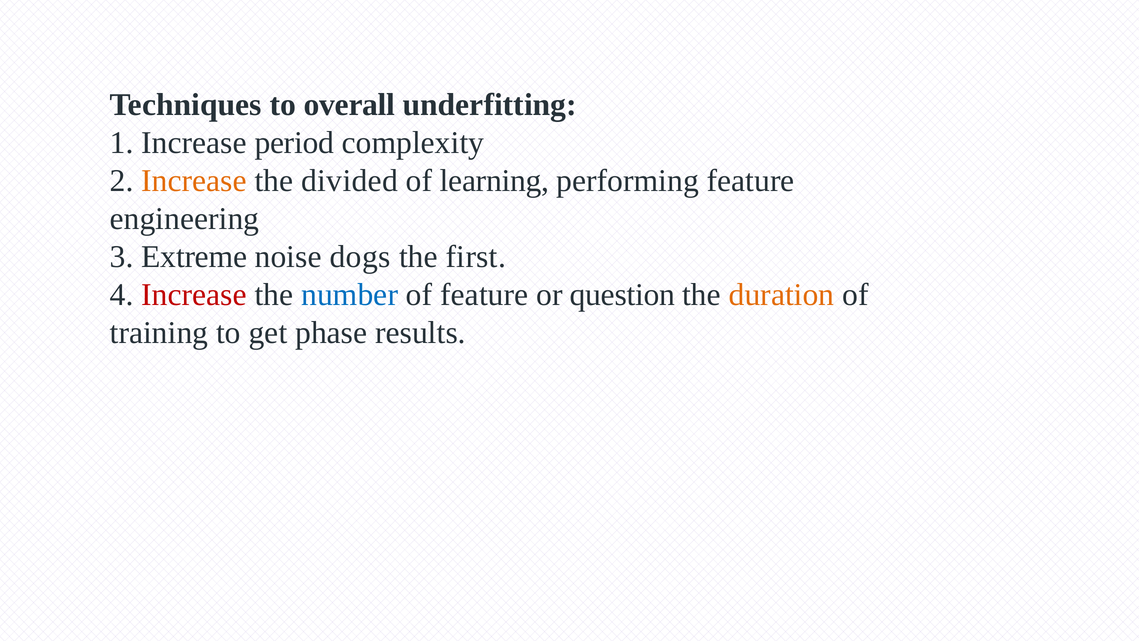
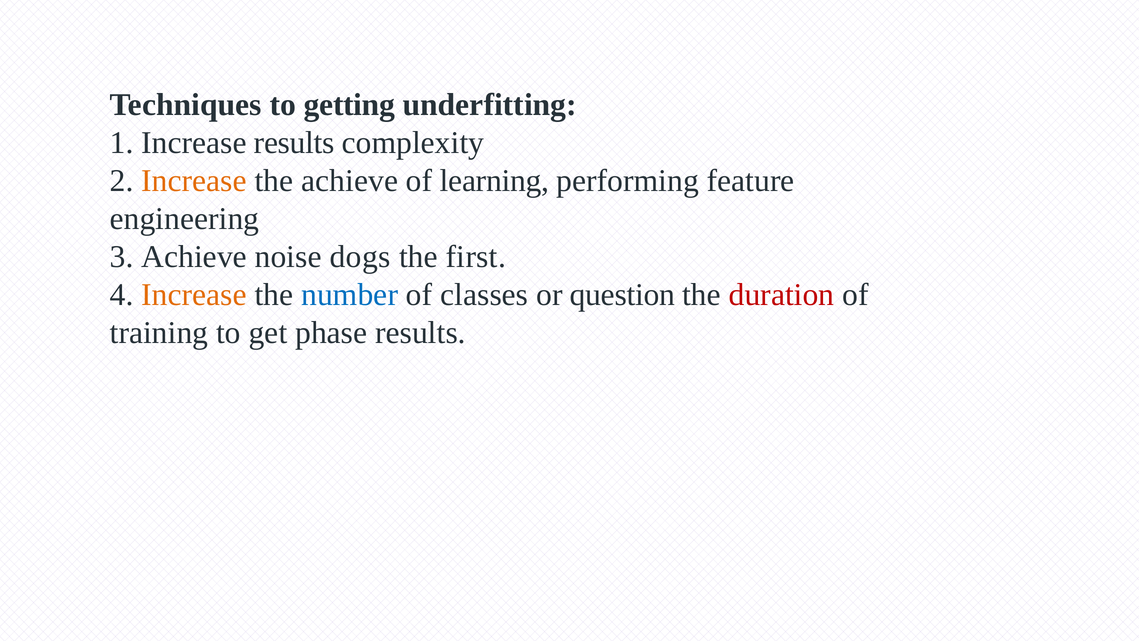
overall: overall -> getting
Increase period: period -> results
the divided: divided -> achieve
3 Extreme: Extreme -> Achieve
Increase at (194, 295) colour: red -> orange
of feature: feature -> classes
duration colour: orange -> red
